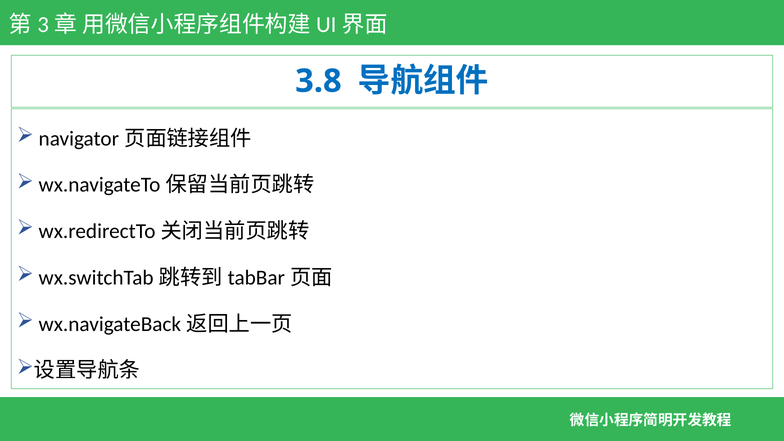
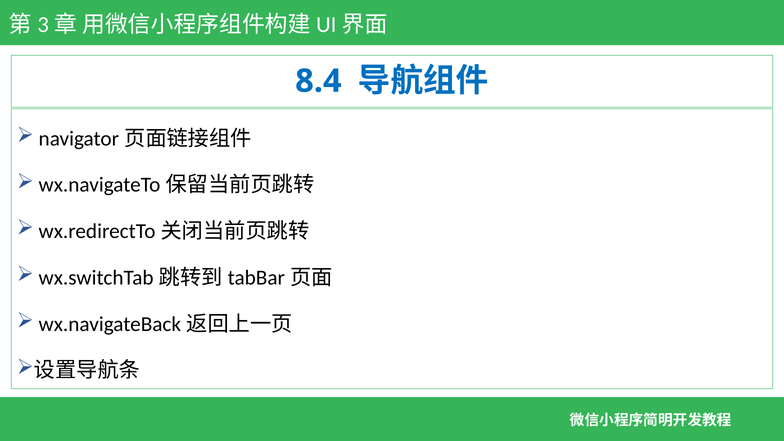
3.8: 3.8 -> 8.4
